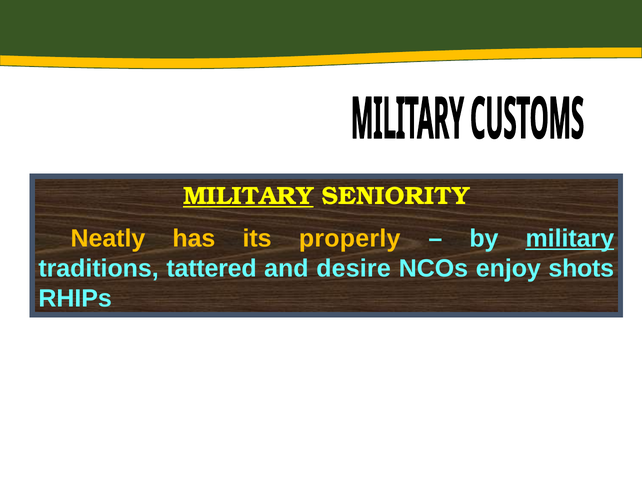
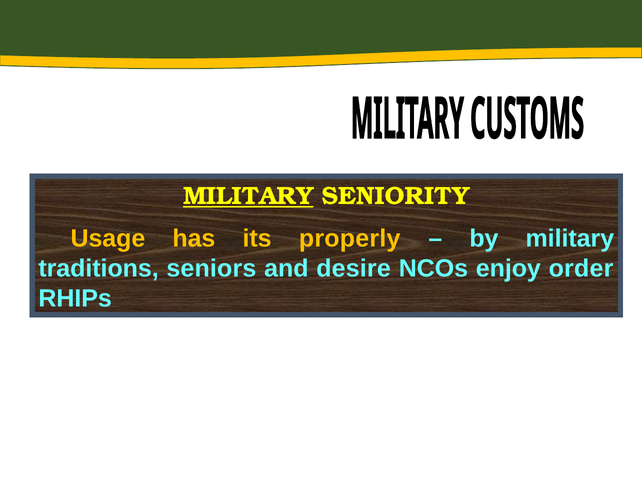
Neatly: Neatly -> Usage
military at (570, 239) underline: present -> none
tattered: tattered -> seniors
shots: shots -> order
